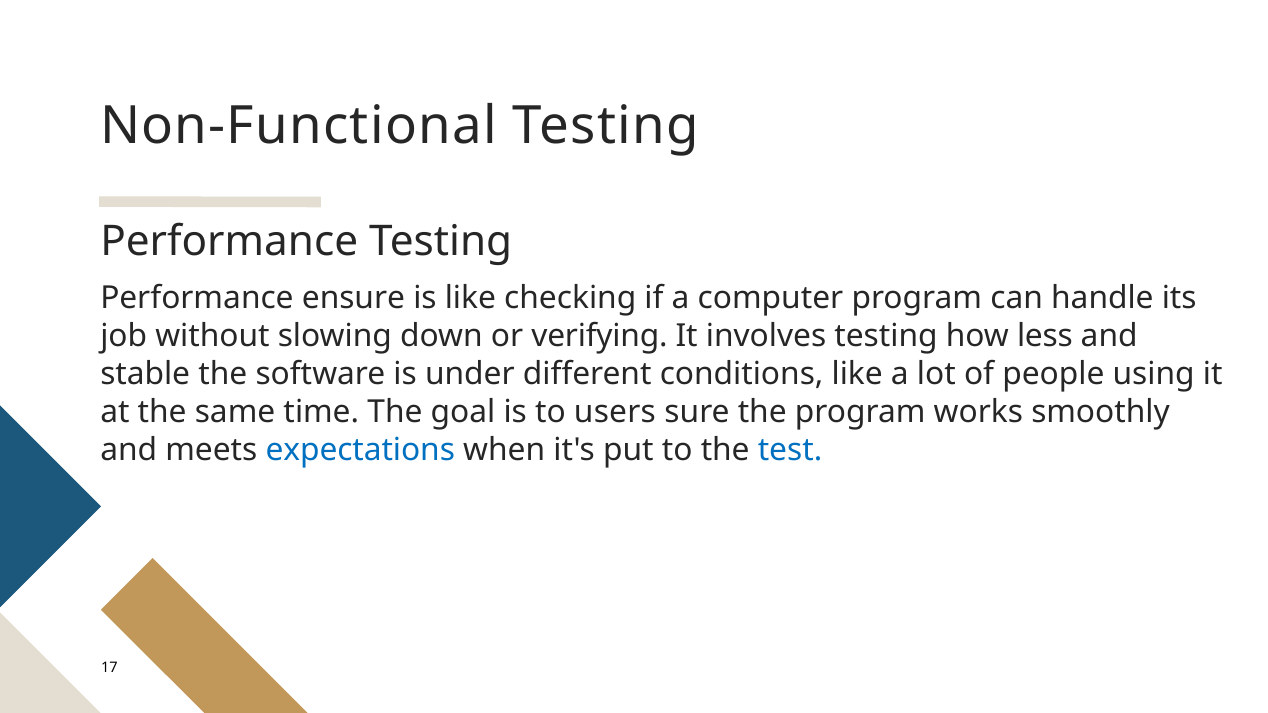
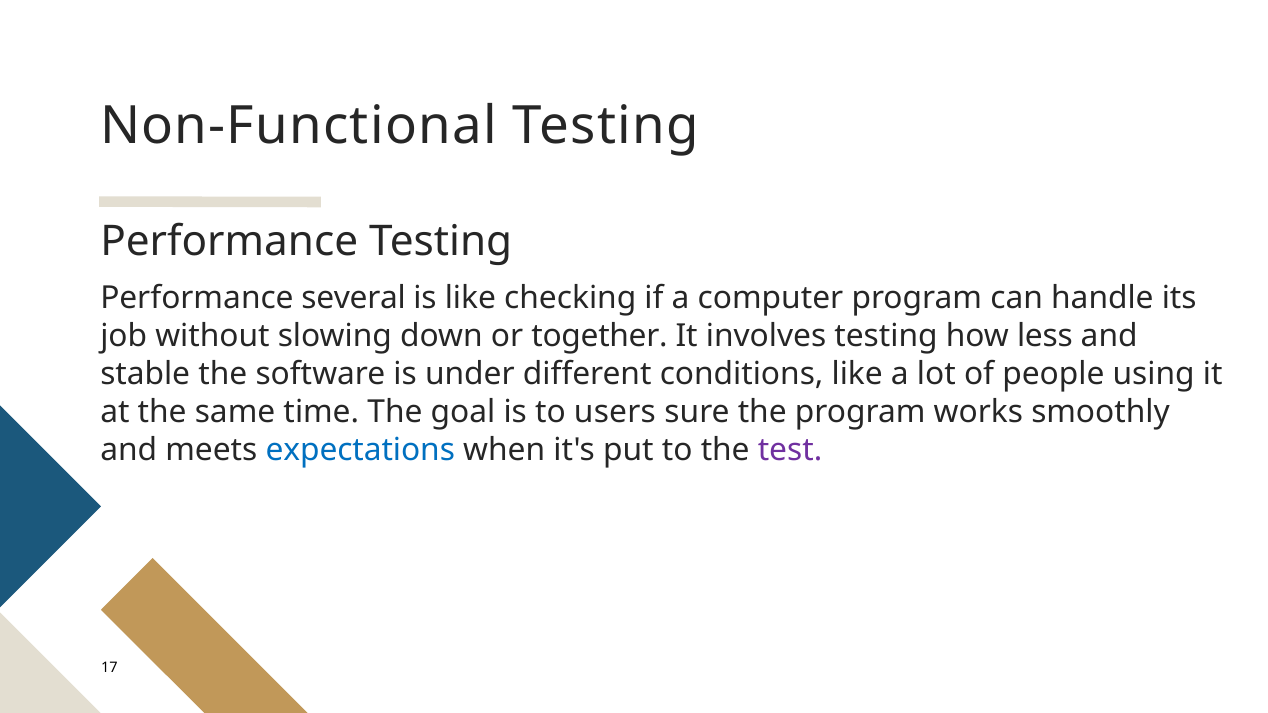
ensure: ensure -> several
verifying: verifying -> together
test colour: blue -> purple
